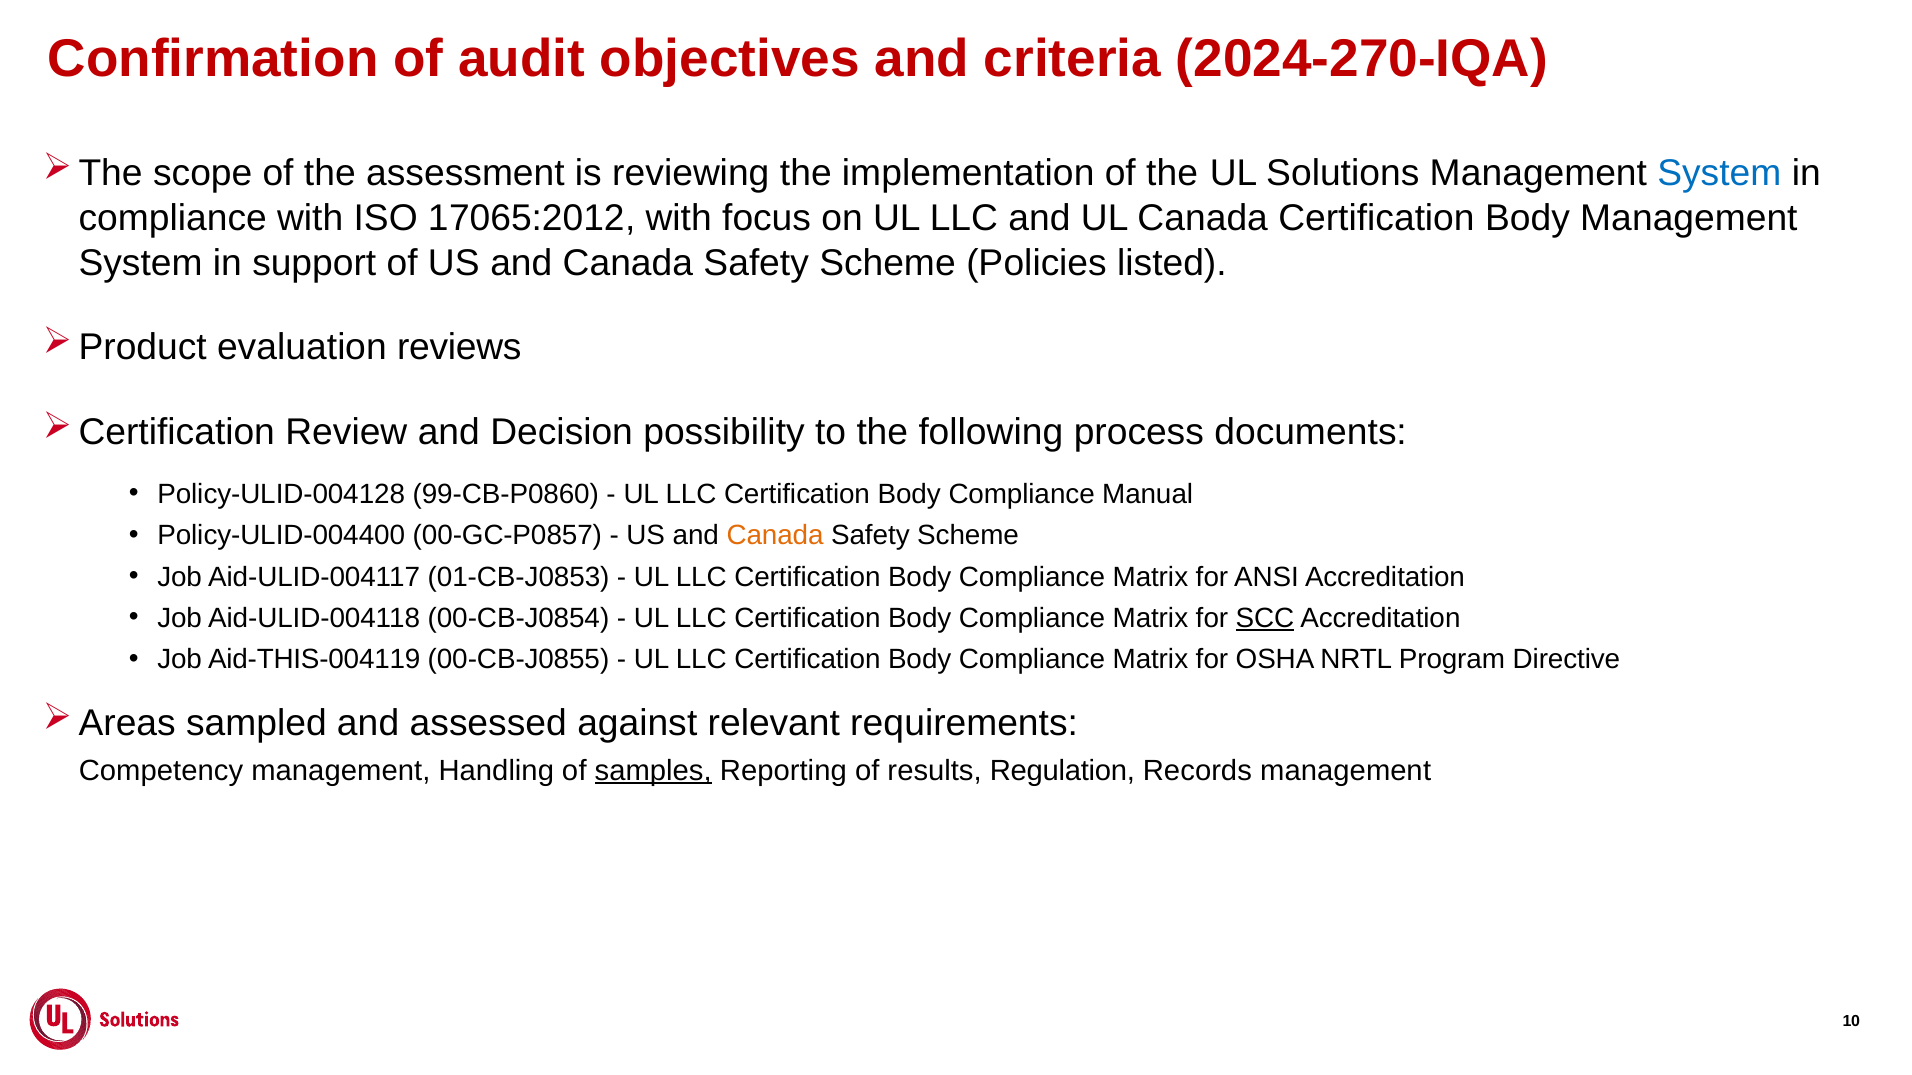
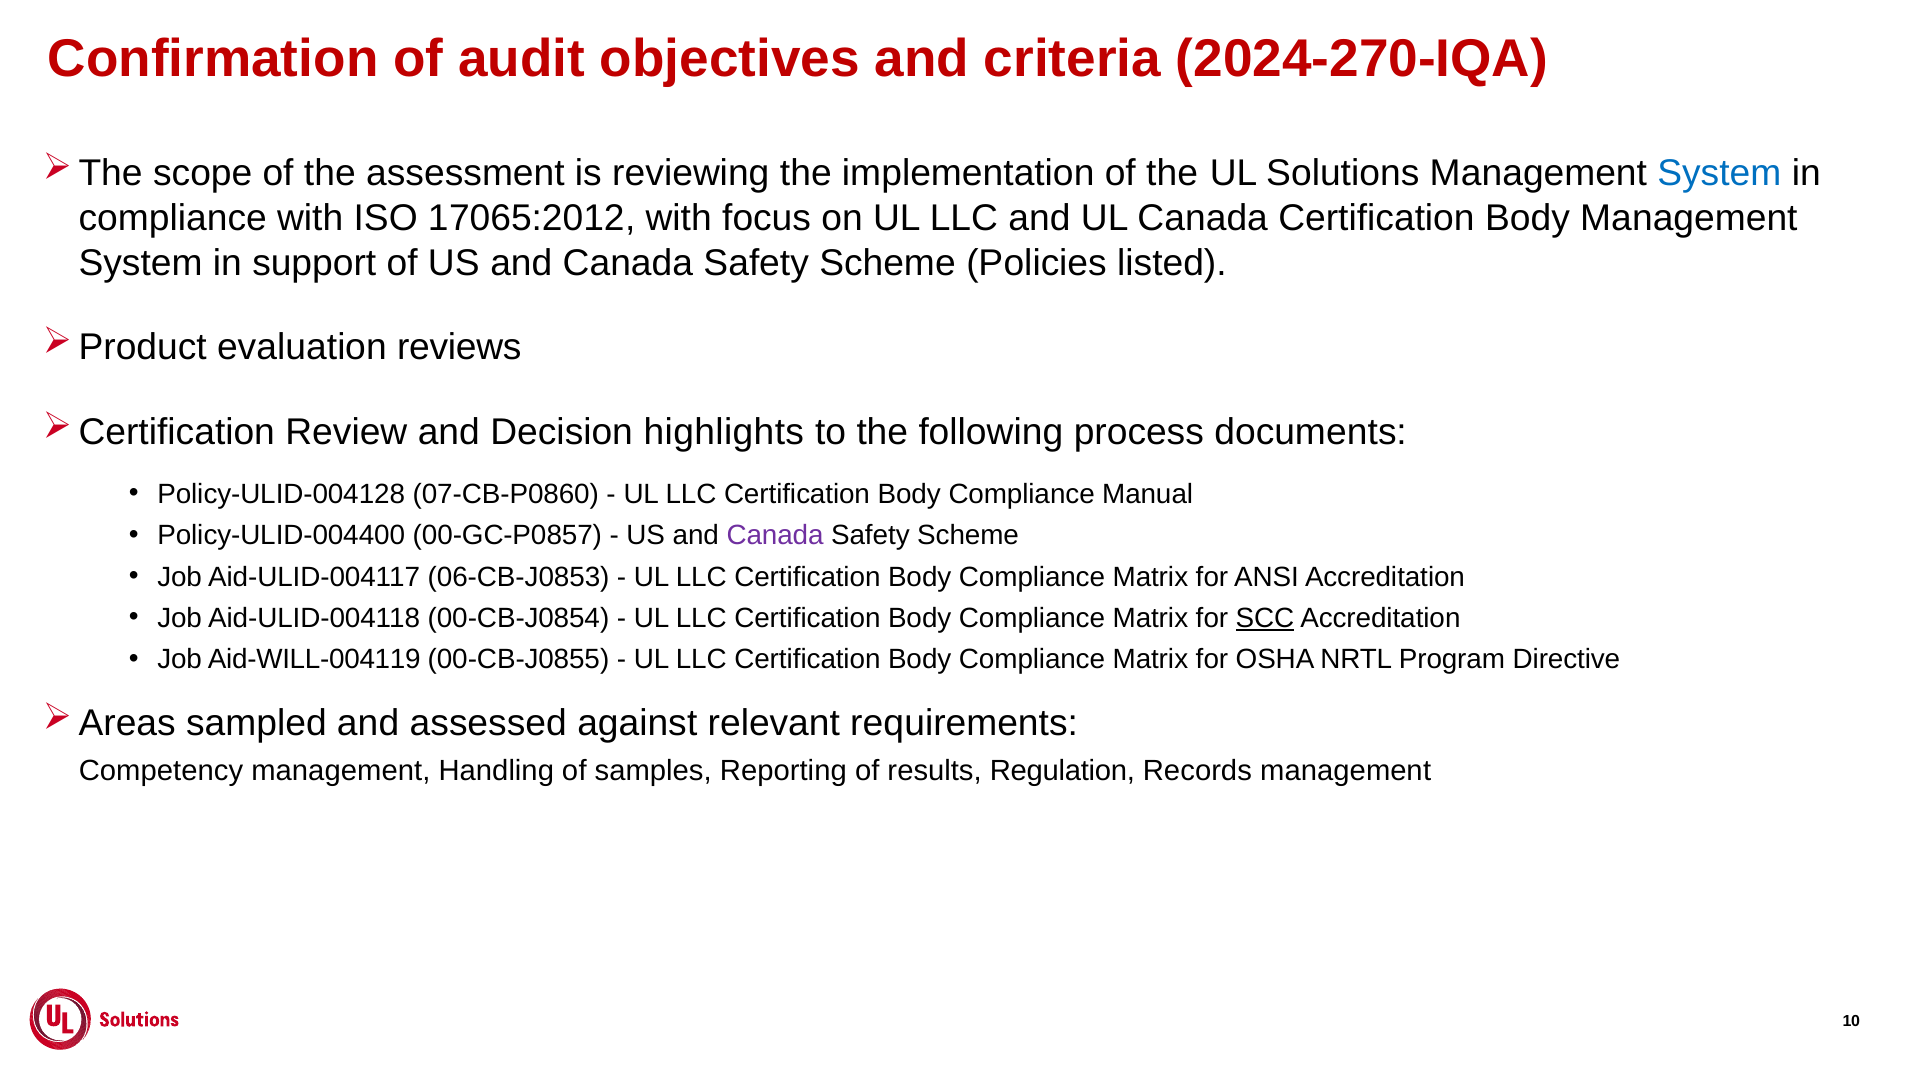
possibility: possibility -> highlights
99-CB-P0860: 99-CB-P0860 -> 07-CB-P0860
Canada at (775, 536) colour: orange -> purple
01-CB-J0853: 01-CB-J0853 -> 06-CB-J0853
Aid-THIS-004119: Aid-THIS-004119 -> Aid-WILL-004119
samples underline: present -> none
